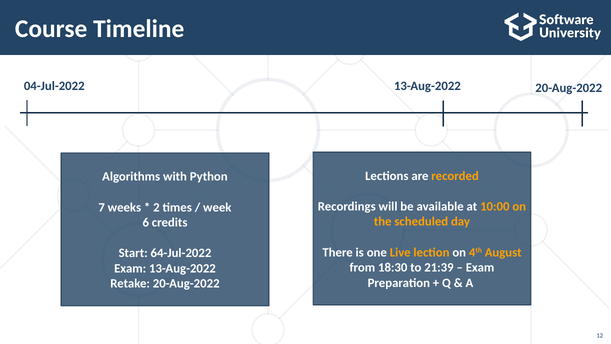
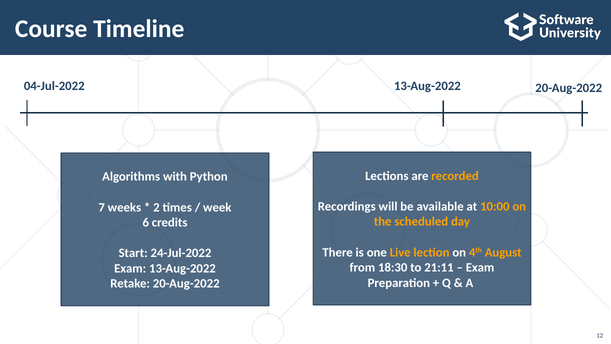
64-Jul-2022: 64-Jul-2022 -> 24-Jul-2022
21:39: 21:39 -> 21:11
